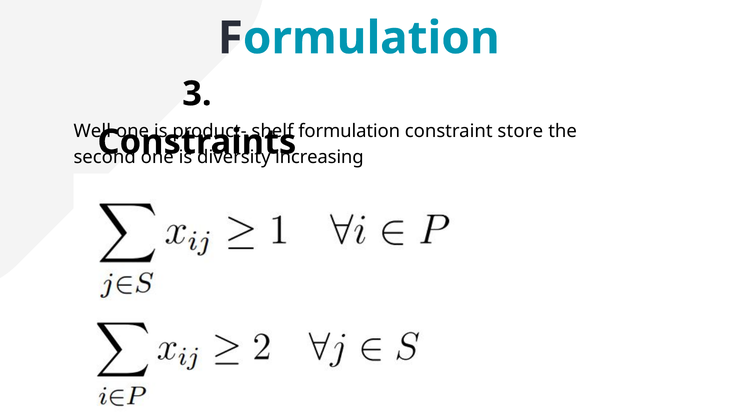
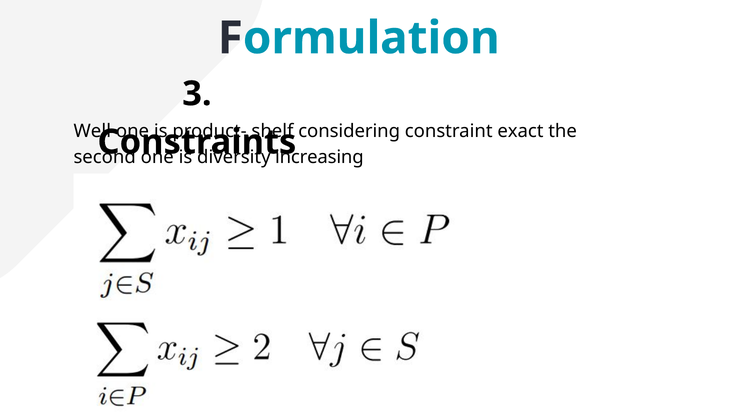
formulation at (349, 131): formulation -> considering
store: store -> exact
